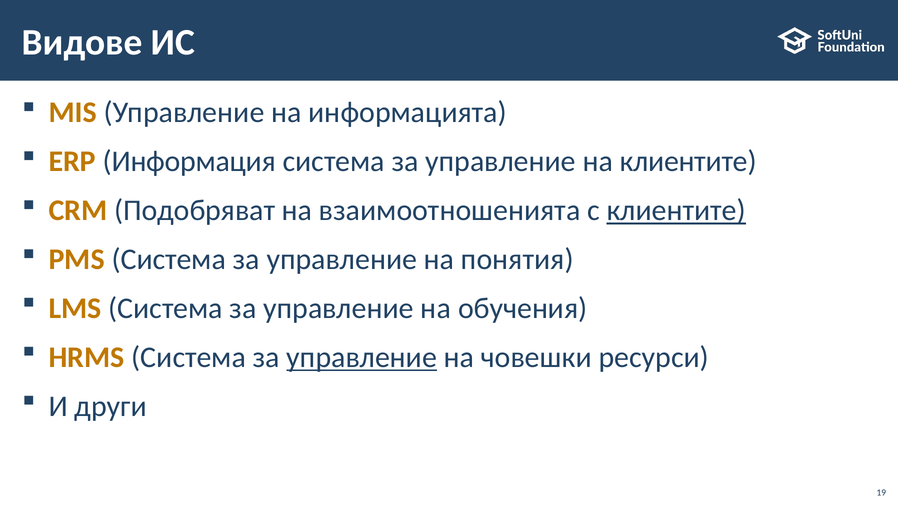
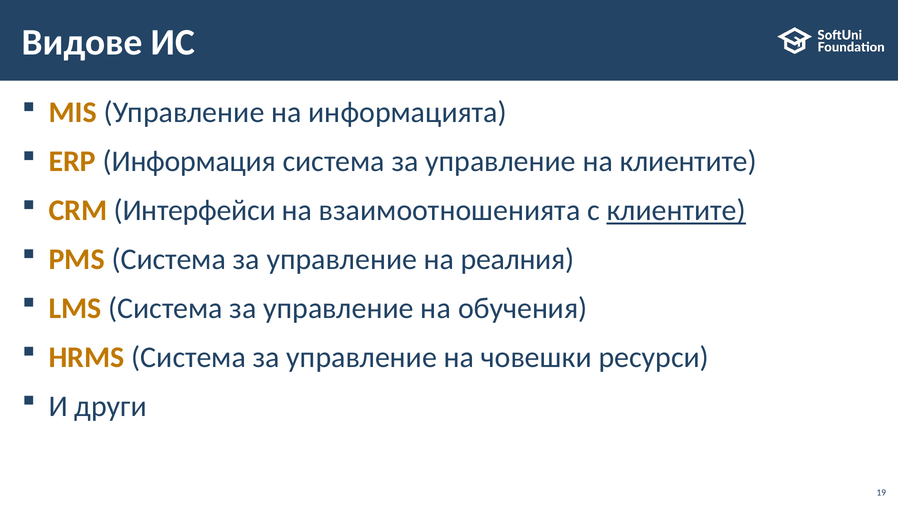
Подобряват: Подобряват -> Интерфейси
понятия: понятия -> реалния
управление at (362, 357) underline: present -> none
